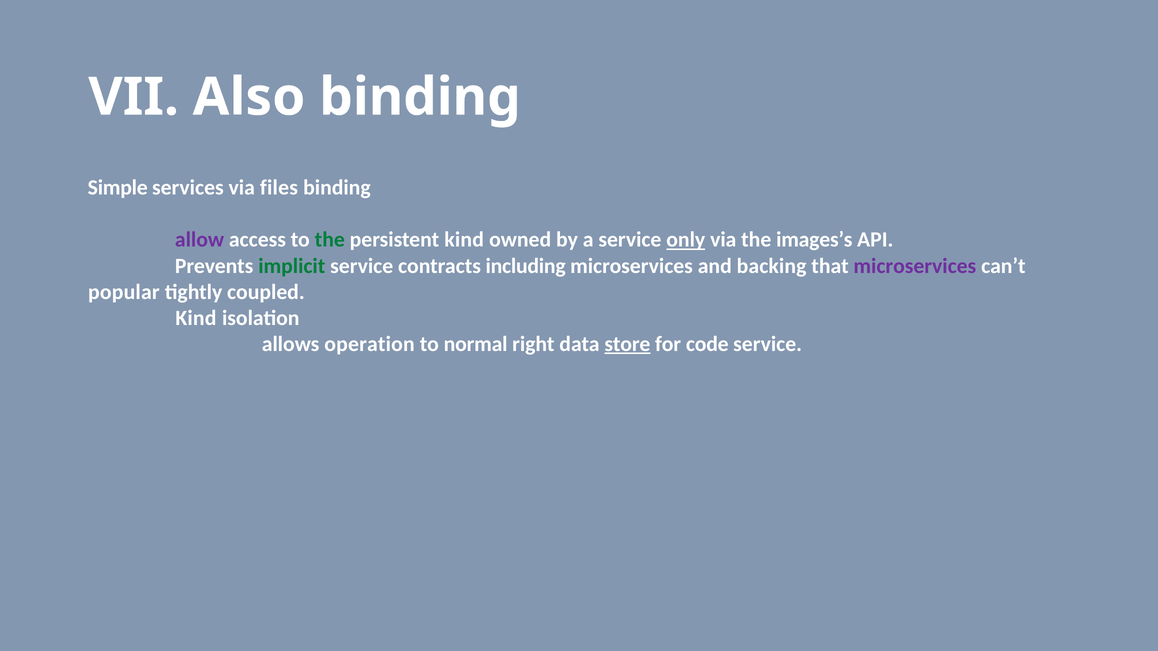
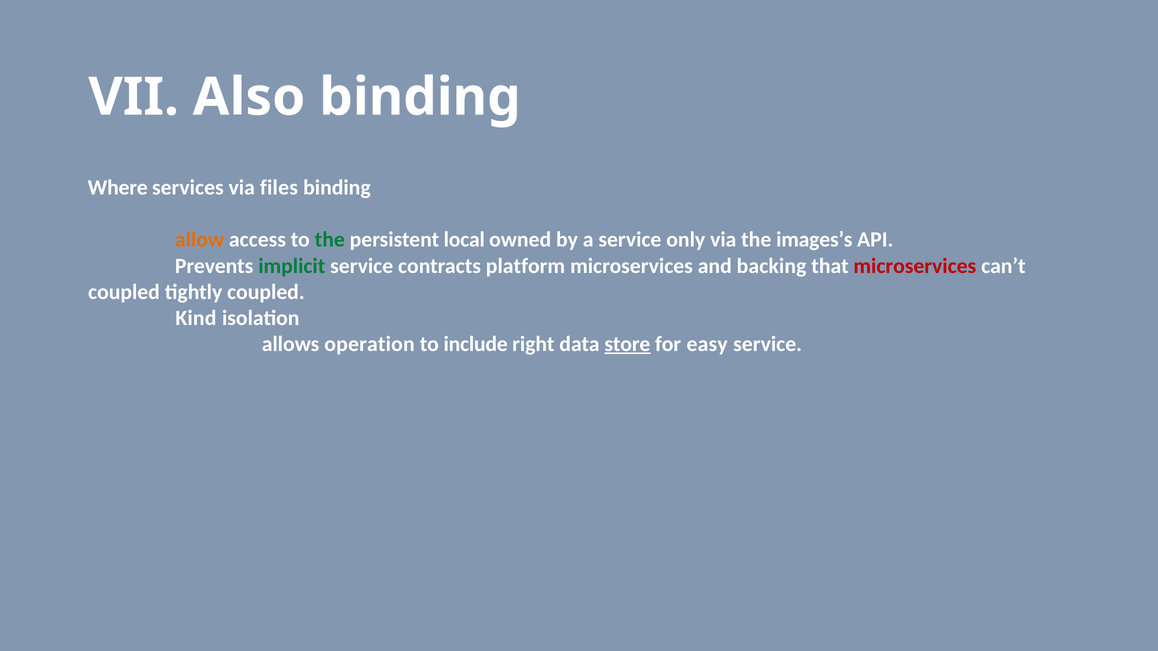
Simple: Simple -> Where
allow colour: purple -> orange
persistent kind: kind -> local
only underline: present -> none
including: including -> platform
microservices at (915, 266) colour: purple -> red
popular at (124, 292): popular -> coupled
normal: normal -> include
code: code -> easy
